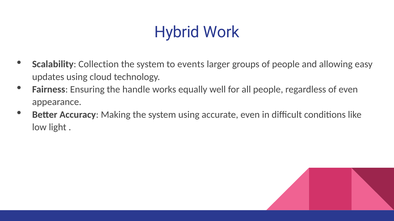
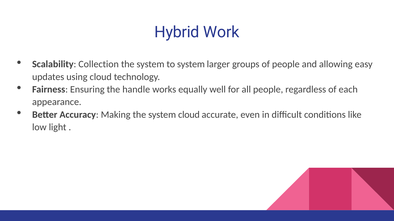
to events: events -> system
of even: even -> each
system using: using -> cloud
